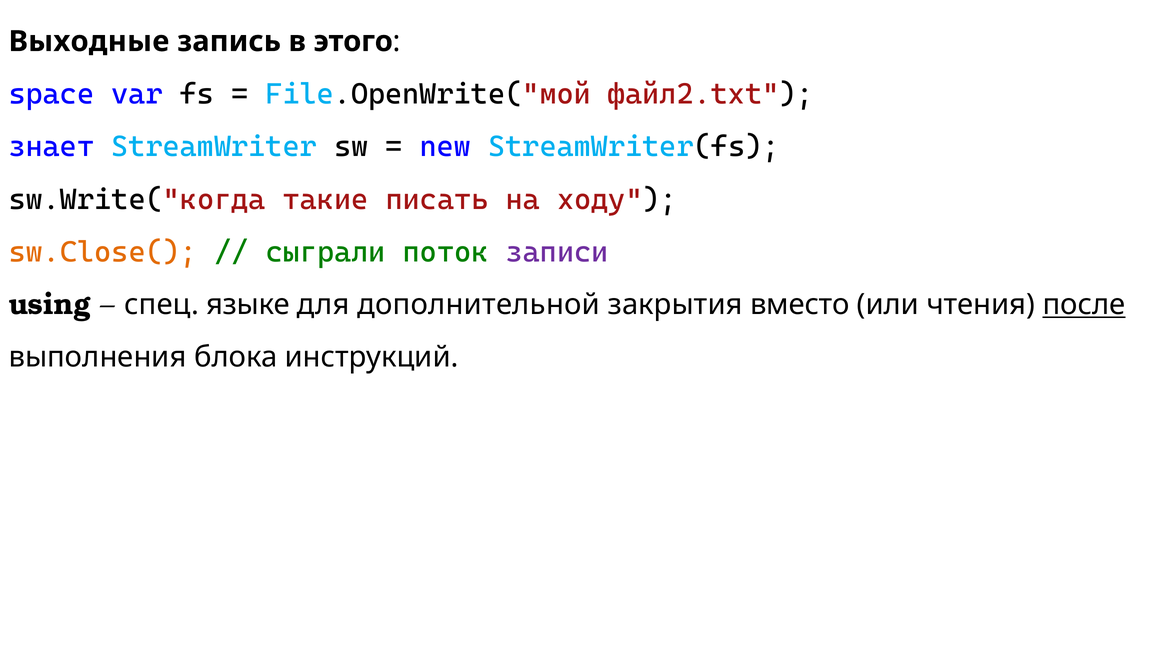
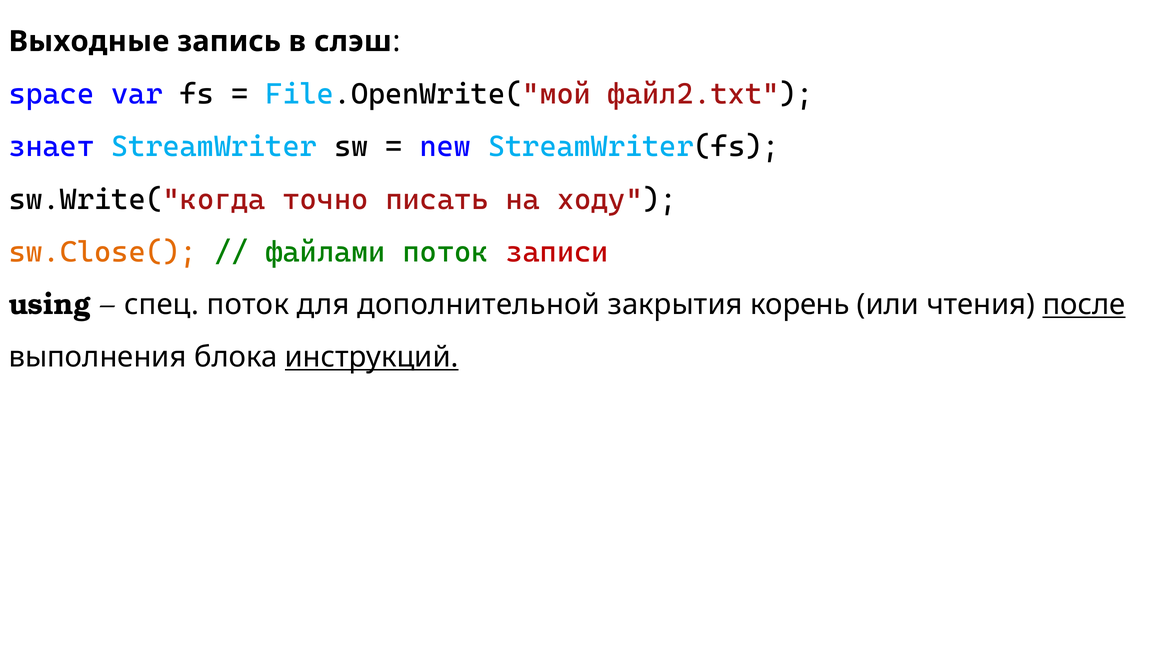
этого: этого -> слэш
такие: такие -> точно
сыграли: сыграли -> файлами
записи colour: purple -> red
спец языке: языке -> поток
вместо: вместо -> корень
инструкций underline: none -> present
